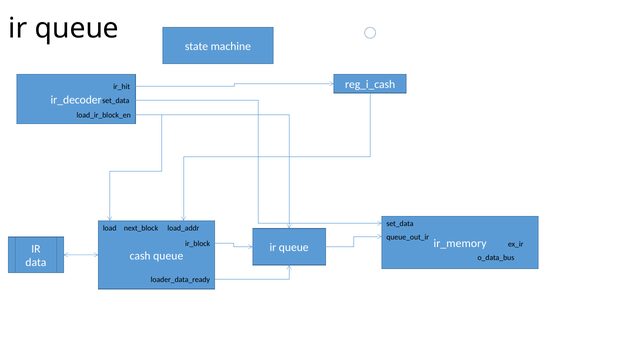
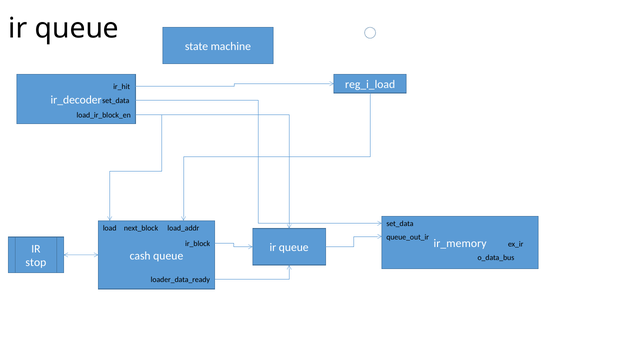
reg_i_cash: reg_i_cash -> reg_i_load
data: data -> stop
